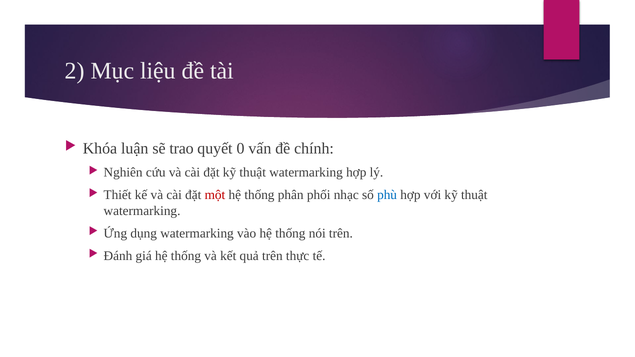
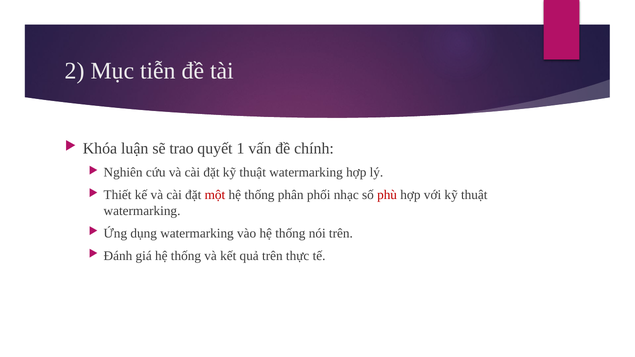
liệu: liệu -> tiễn
0: 0 -> 1
phù colour: blue -> red
